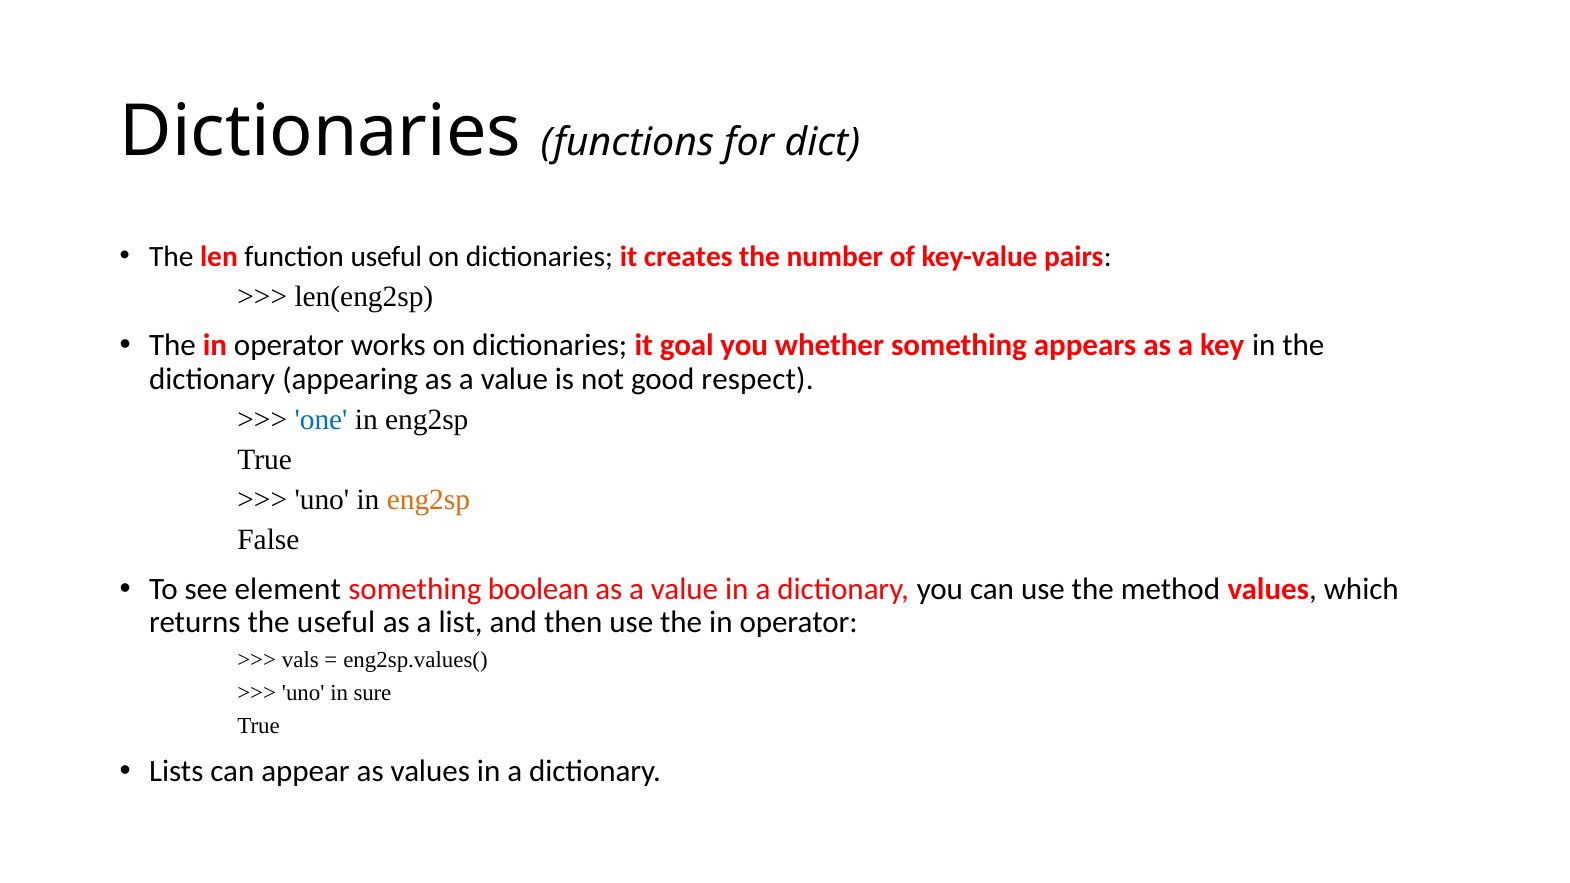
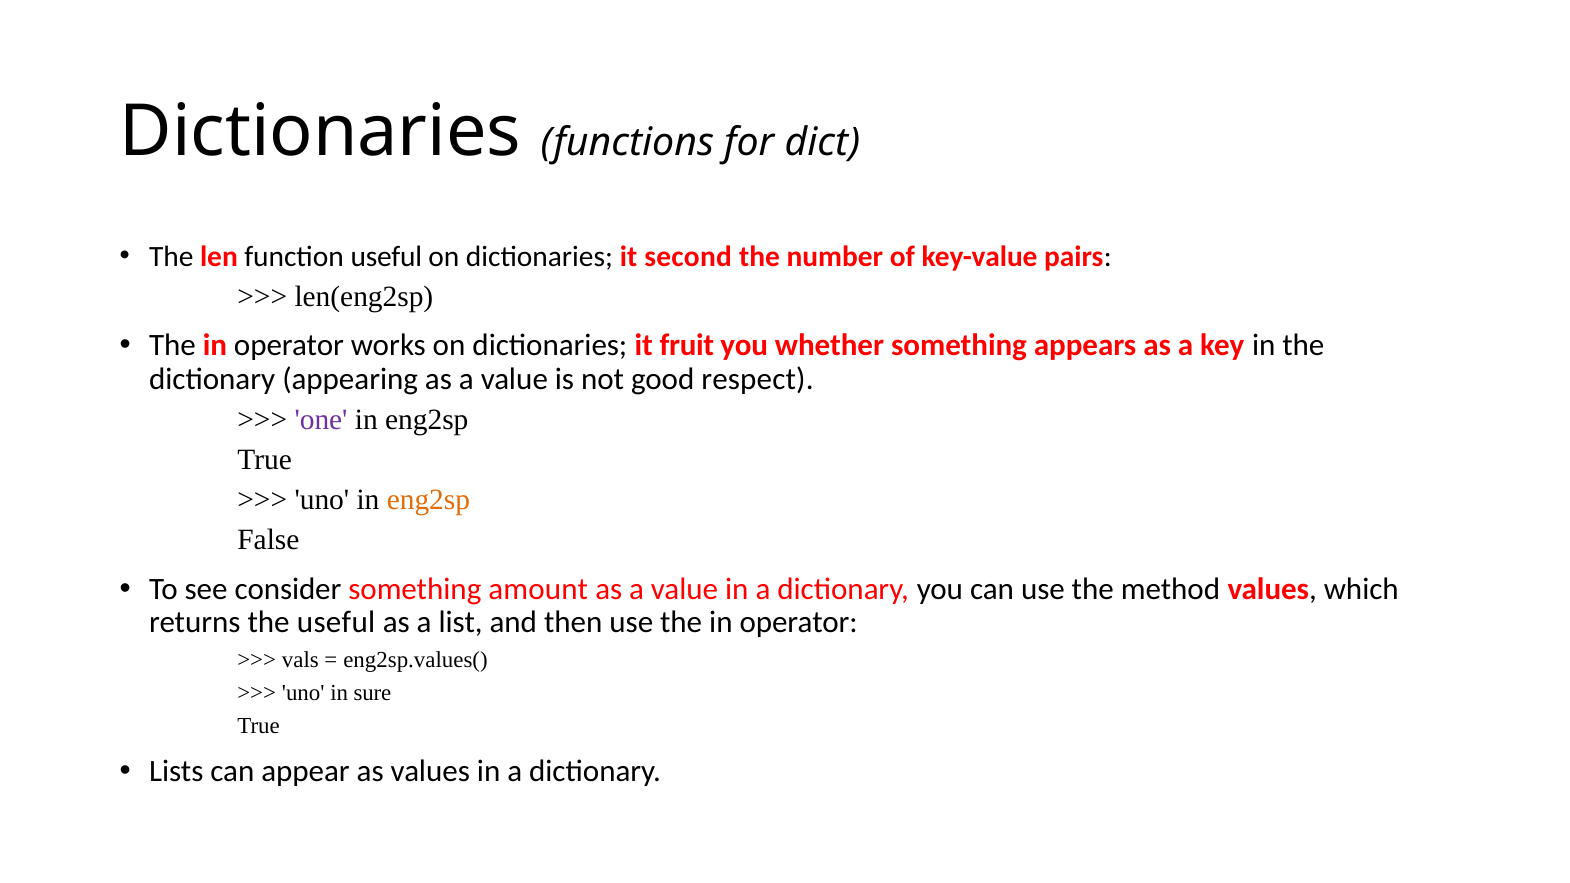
creates: creates -> second
goal: goal -> fruit
one colour: blue -> purple
element: element -> consider
boolean: boolean -> amount
